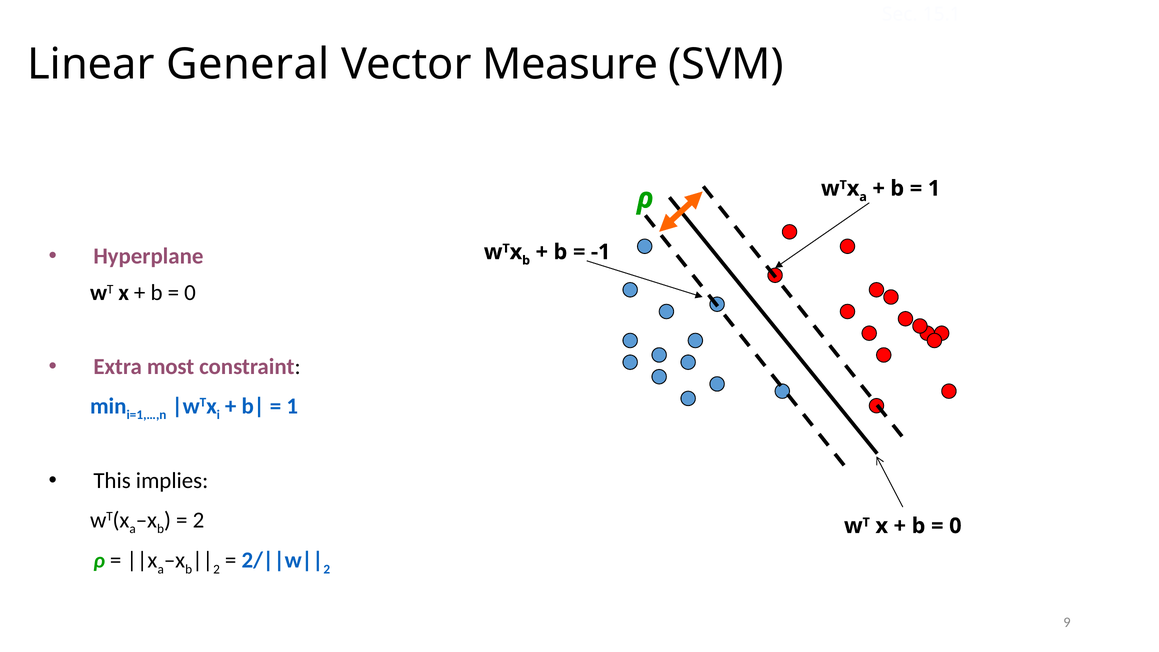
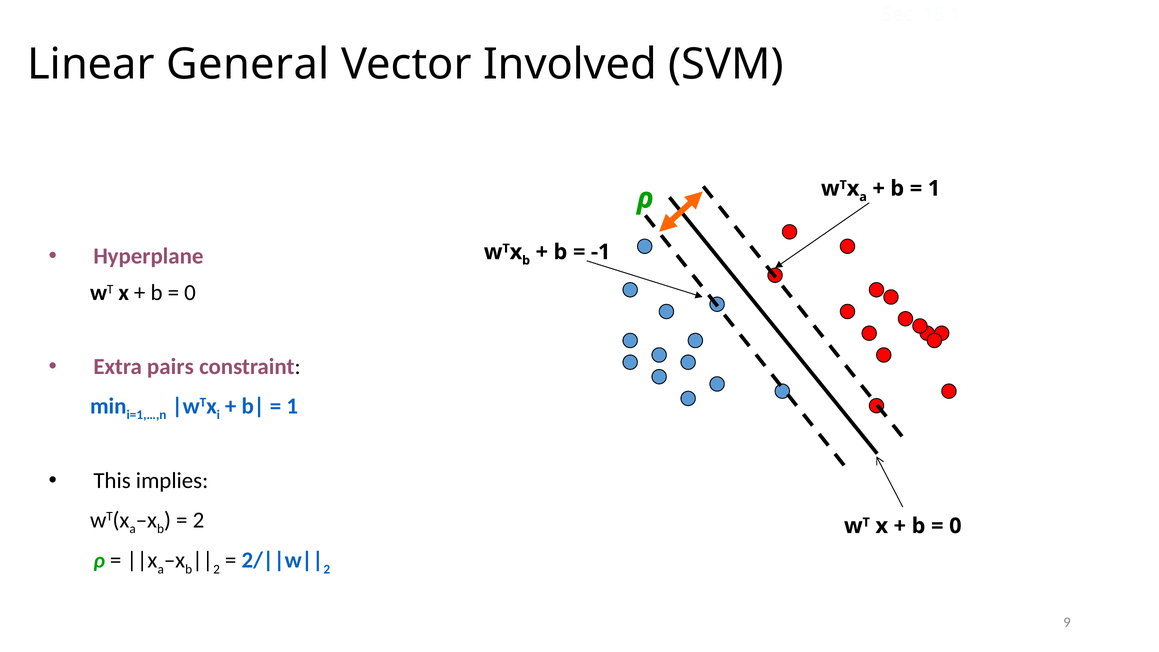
Measure: Measure -> Involved
most: most -> pairs
